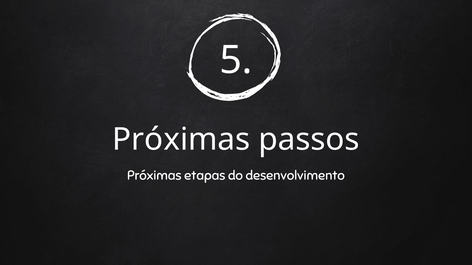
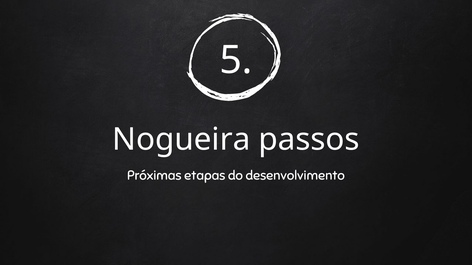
Próximas at (181, 140): Próximas -> Nogueira
